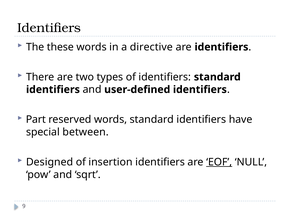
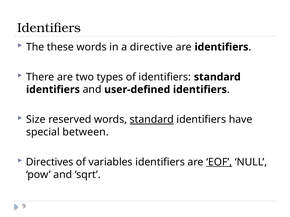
Part: Part -> Size
standard at (152, 120) underline: none -> present
Designed: Designed -> Directives
insertion: insertion -> variables
